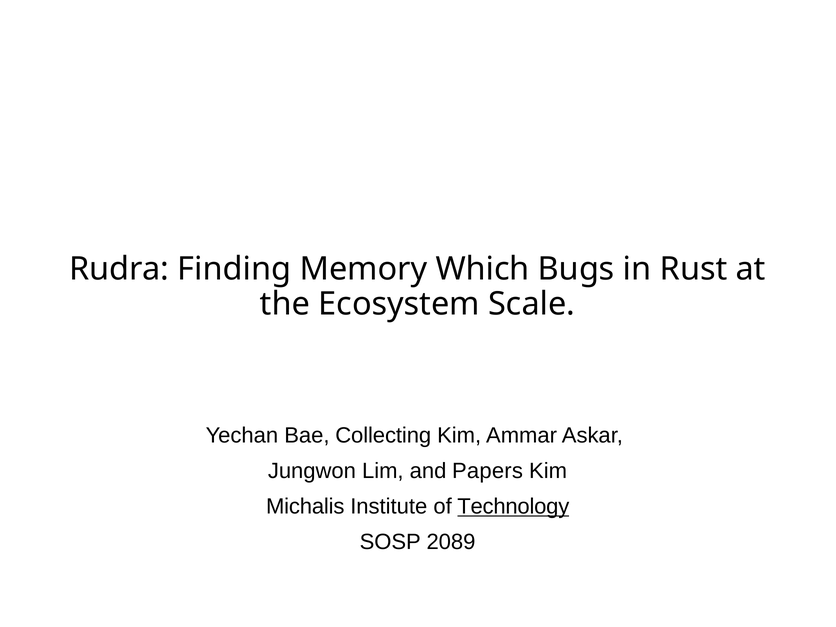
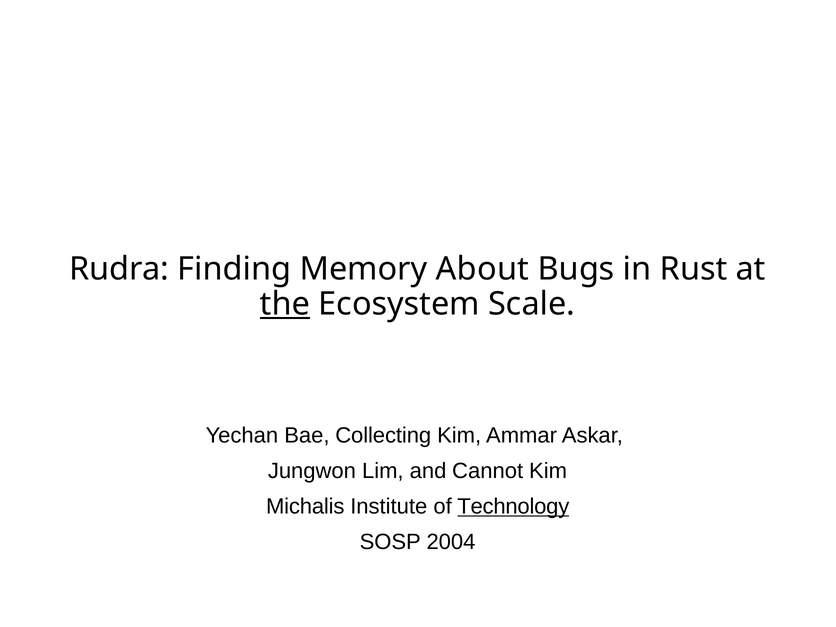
Which: Which -> About
the underline: none -> present
Papers: Papers -> Cannot
2089: 2089 -> 2004
